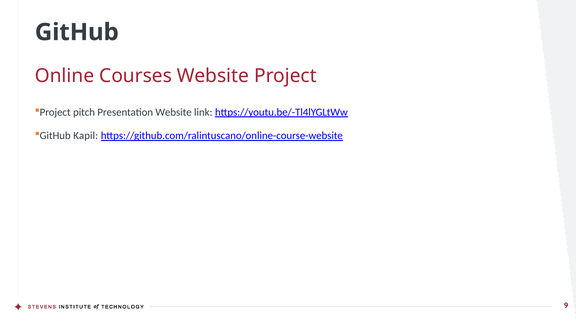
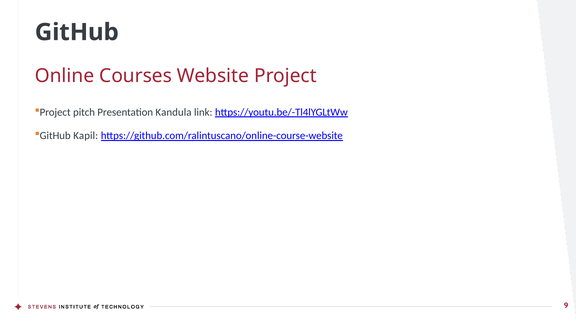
Presentation Website: Website -> Kandula
